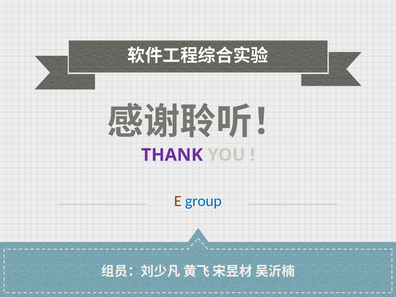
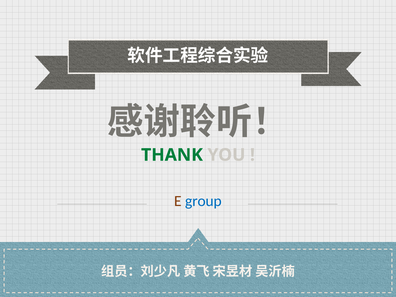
THANK colour: purple -> green
